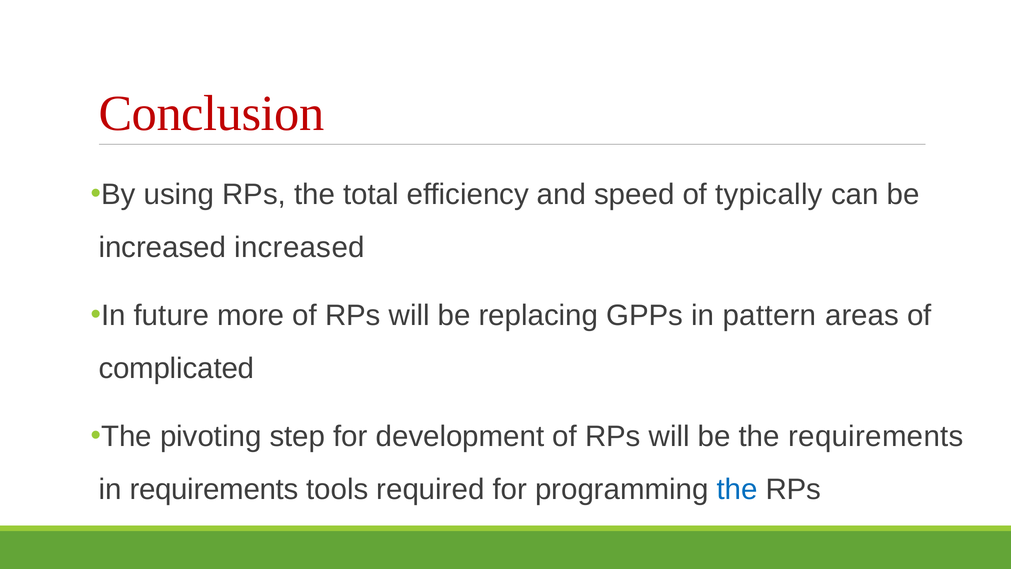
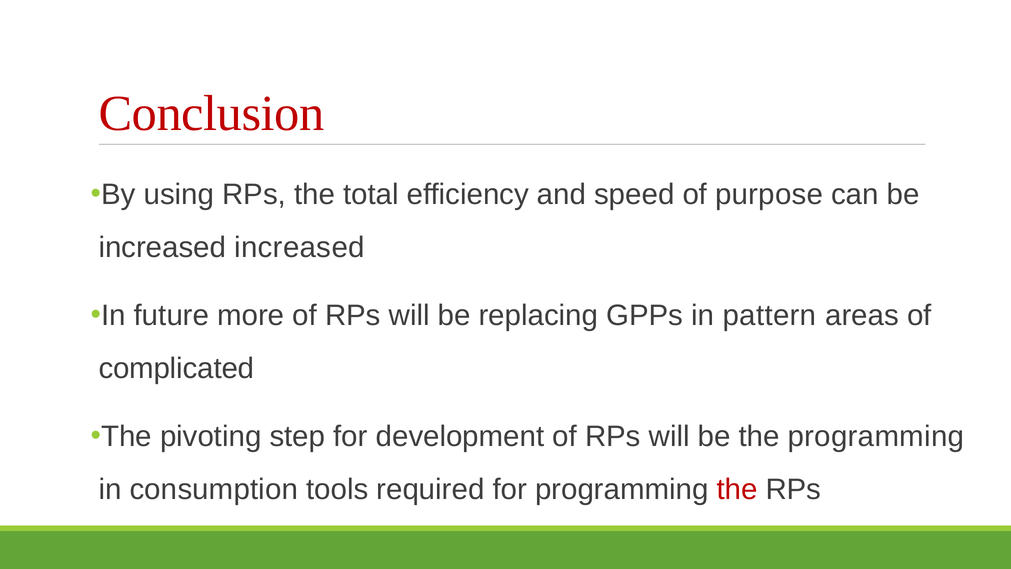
typically: typically -> purpose
the requirements: requirements -> programming
in requirements: requirements -> consumption
the at (737, 489) colour: blue -> red
